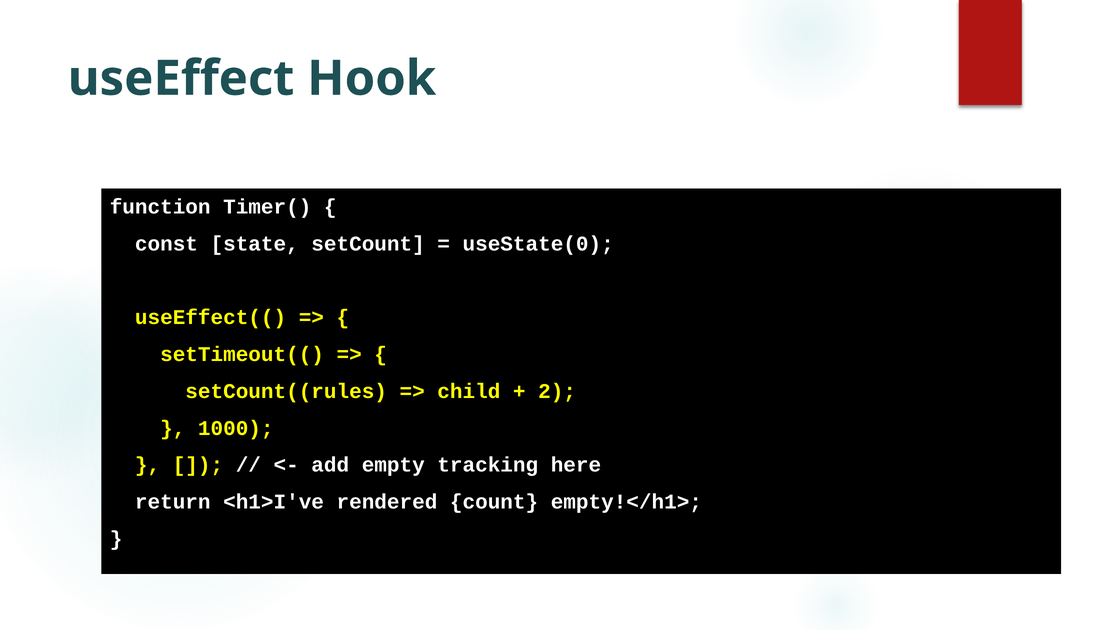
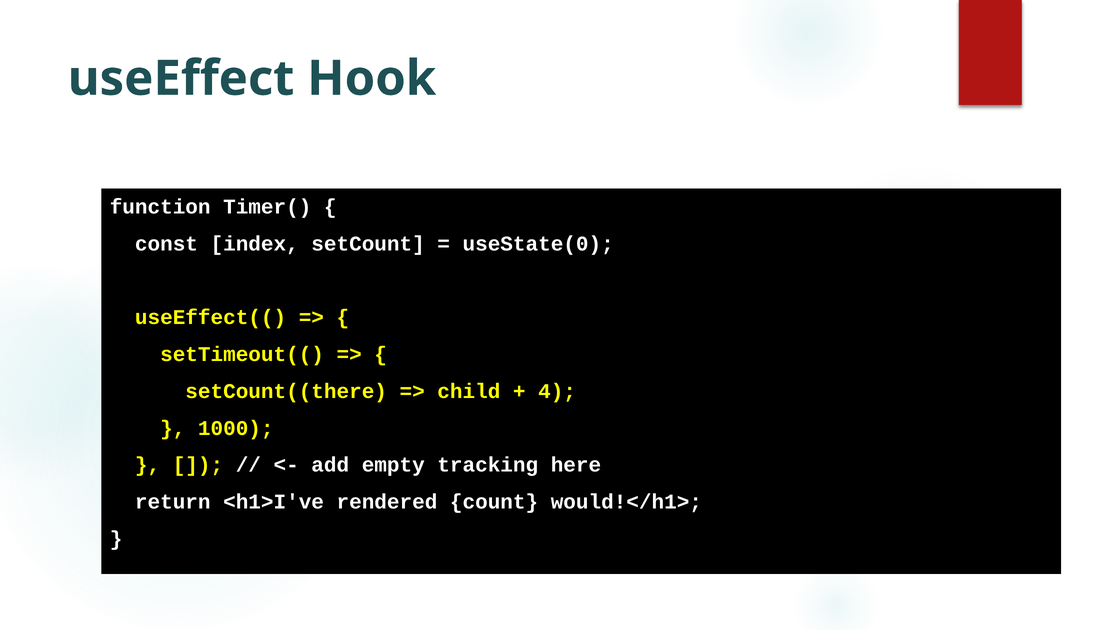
state: state -> index
setCount((rules: setCount((rules -> setCount((there
2: 2 -> 4
empty!</h1>: empty!</h1> -> would!</h1>
